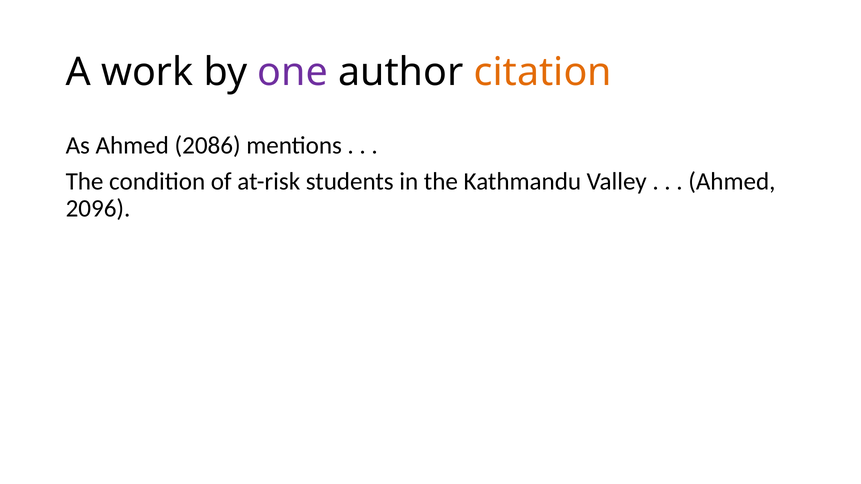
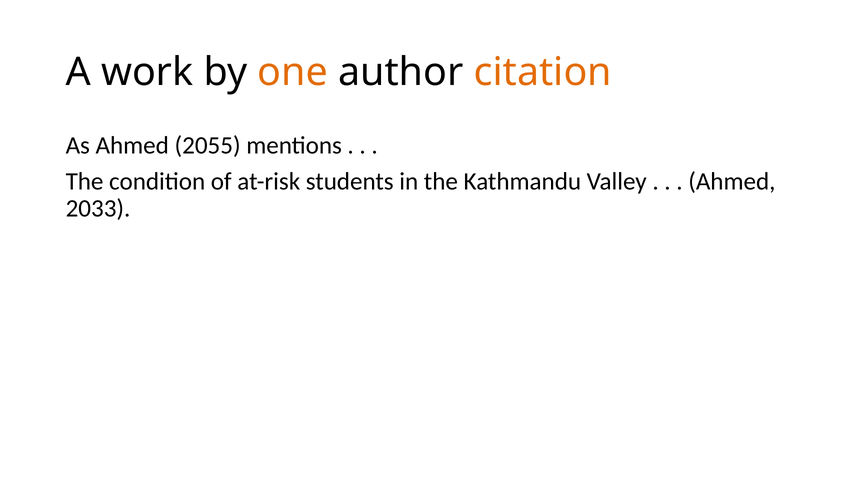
one colour: purple -> orange
2086: 2086 -> 2055
2096: 2096 -> 2033
